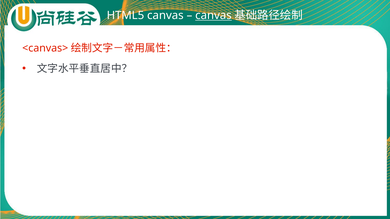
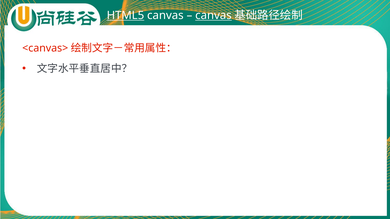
HTML5 underline: none -> present
